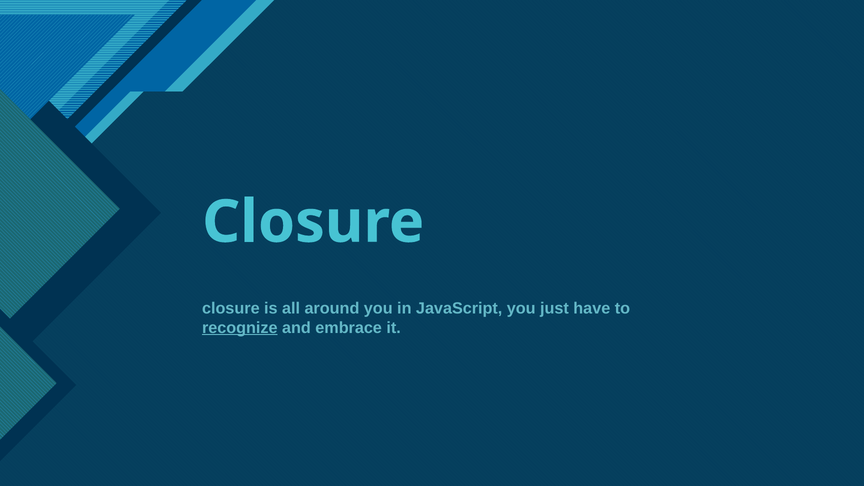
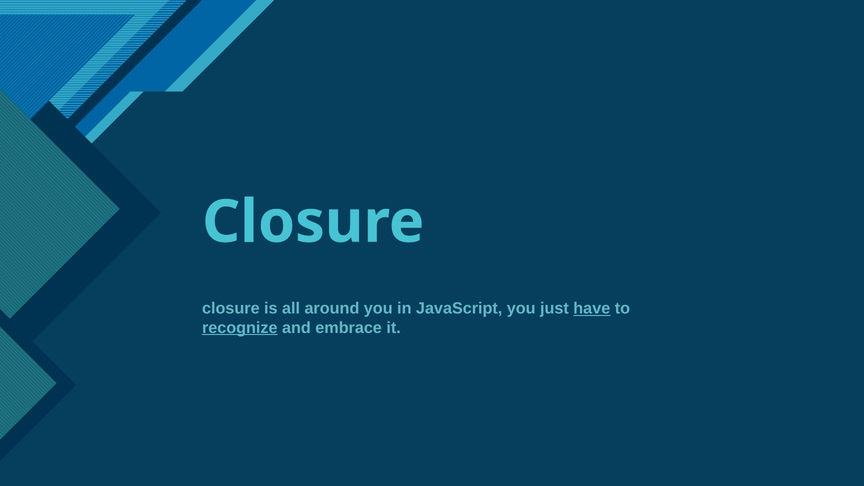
have underline: none -> present
